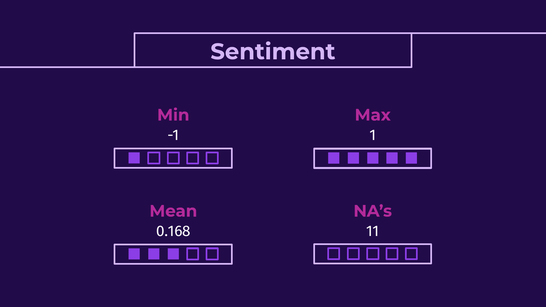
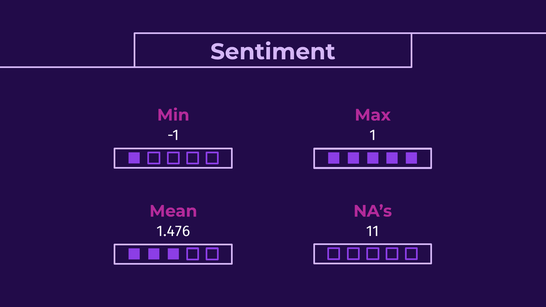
0.168: 0.168 -> 1.476
